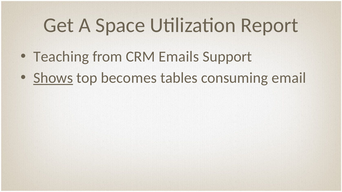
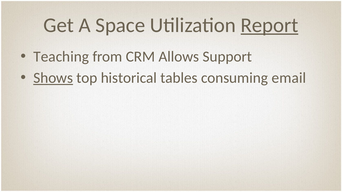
Report underline: none -> present
Emails: Emails -> Allows
becomes: becomes -> historical
